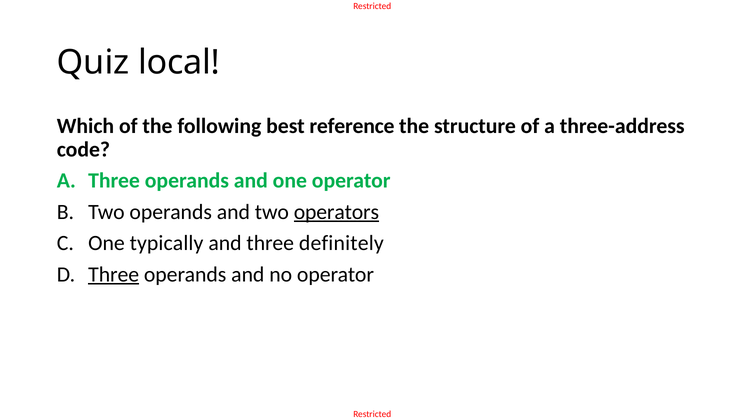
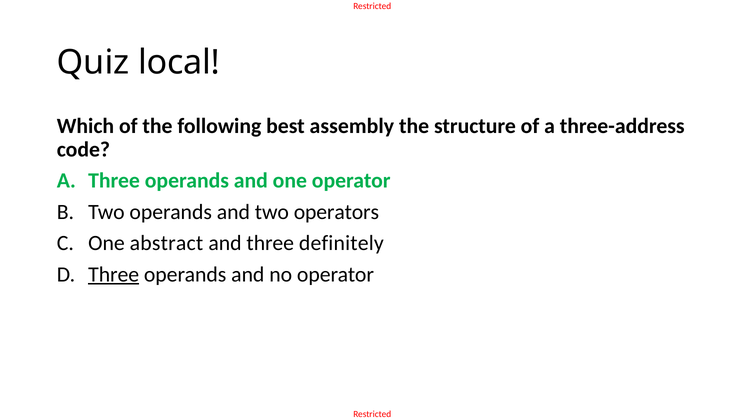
reference: reference -> assembly
operators underline: present -> none
typically: typically -> abstract
